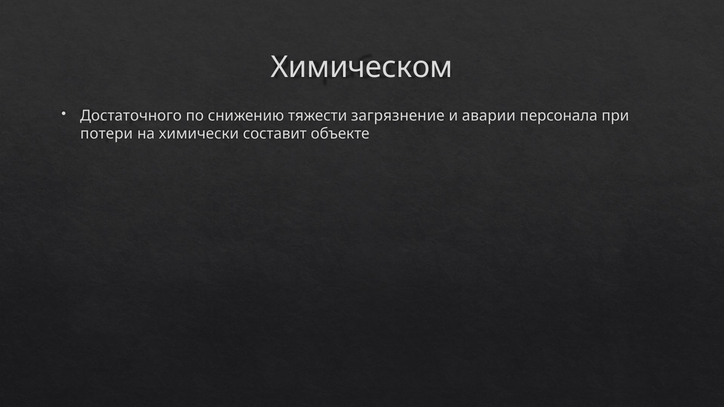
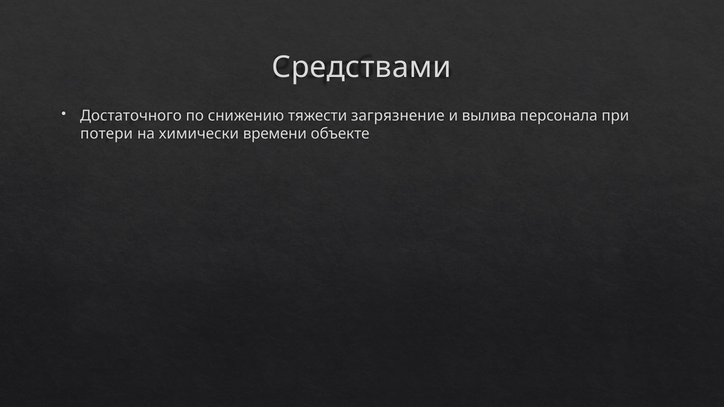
Химическом: Химическом -> Средствами
аварии: аварии -> вылива
составит: составит -> времени
